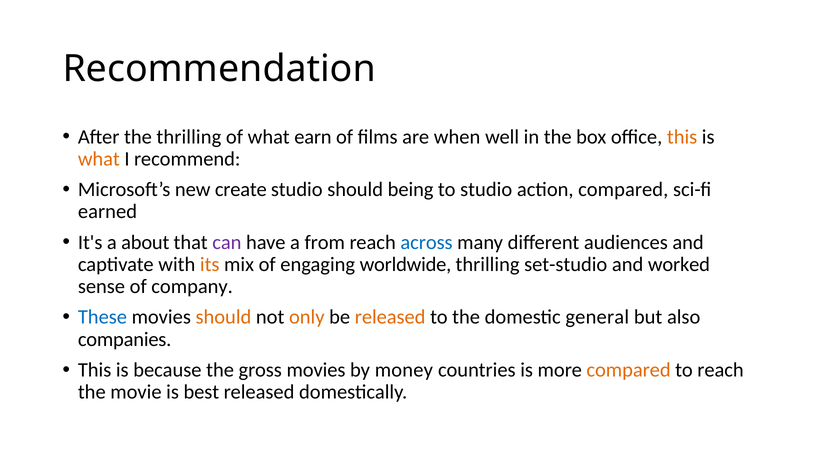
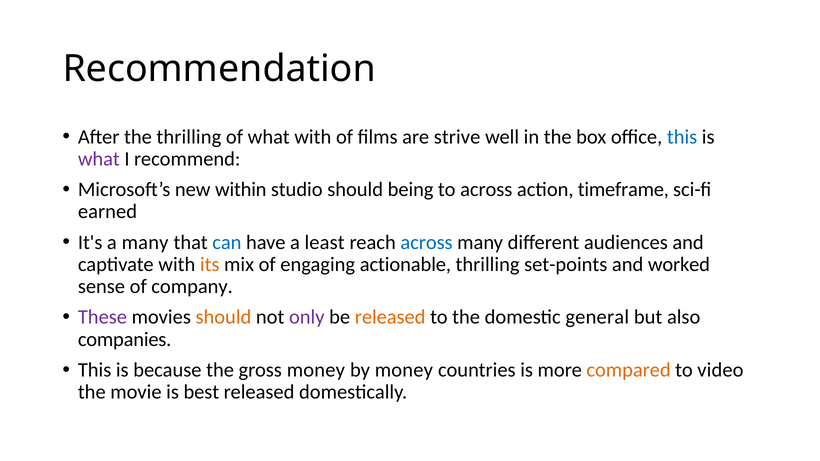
what earn: earn -> with
when: when -> strive
this at (682, 137) colour: orange -> blue
what at (99, 159) colour: orange -> purple
create: create -> within
to studio: studio -> across
action compared: compared -> timeframe
a about: about -> many
can colour: purple -> blue
from: from -> least
worldwide: worldwide -> actionable
set-studio: set-studio -> set-points
These colour: blue -> purple
only colour: orange -> purple
gross movies: movies -> money
to reach: reach -> video
